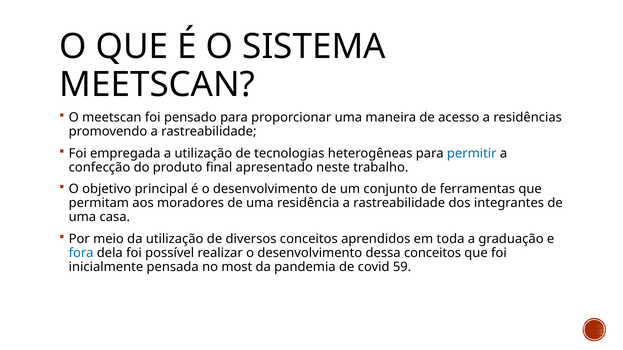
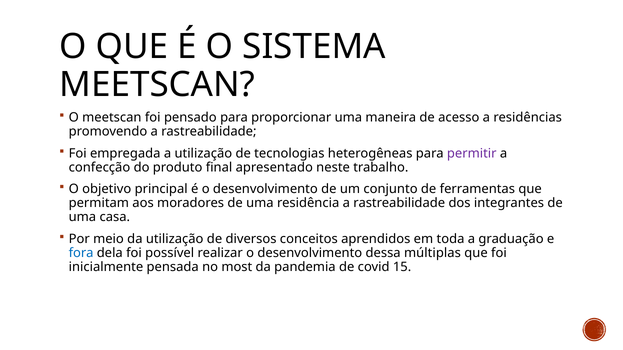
permitir colour: blue -> purple
dessa conceitos: conceitos -> múltiplas
59: 59 -> 15
